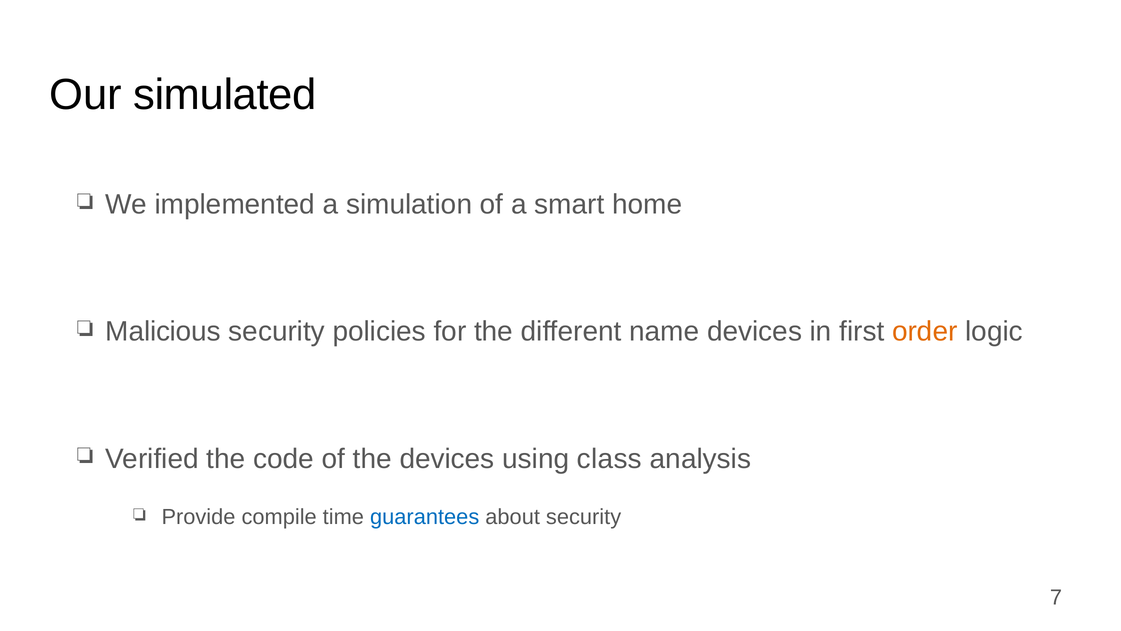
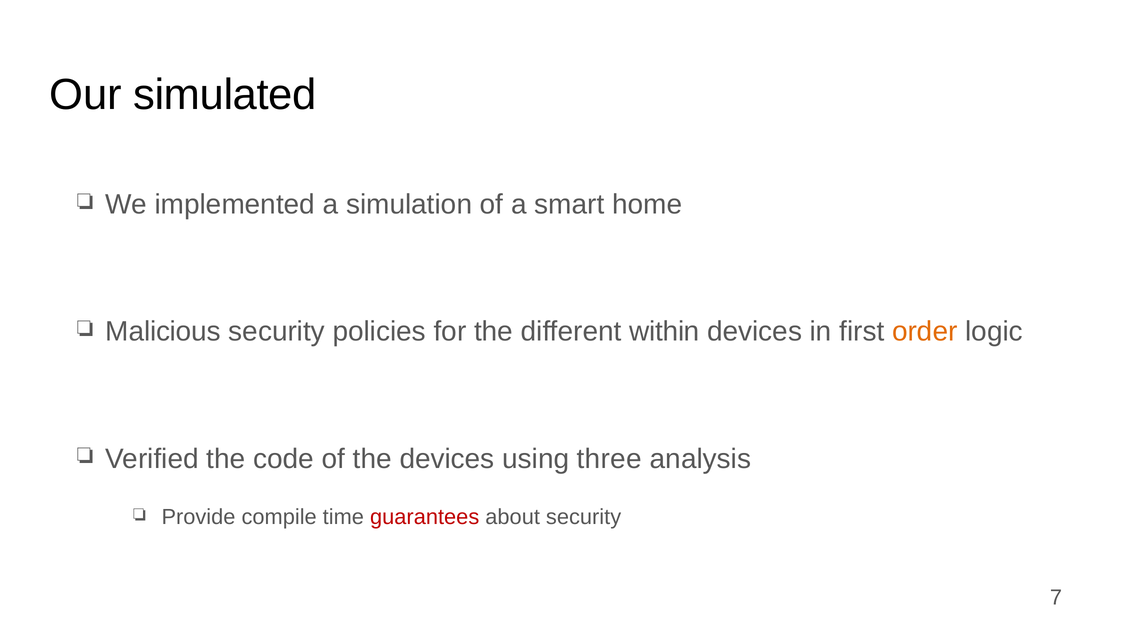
name: name -> within
class: class -> three
guarantees colour: blue -> red
